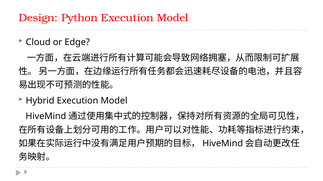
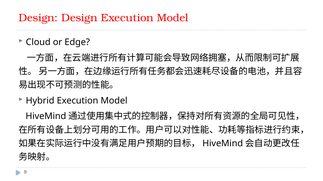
Design Python: Python -> Design
